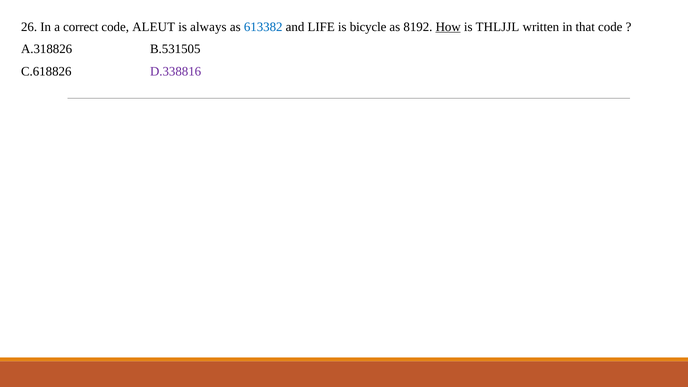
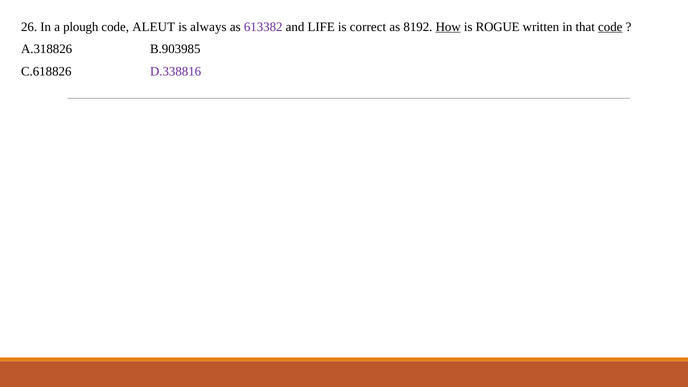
correct: correct -> plough
613382 colour: blue -> purple
bicycle: bicycle -> correct
THLJJL: THLJJL -> ROGUE
code at (610, 27) underline: none -> present
B.531505: B.531505 -> B.903985
